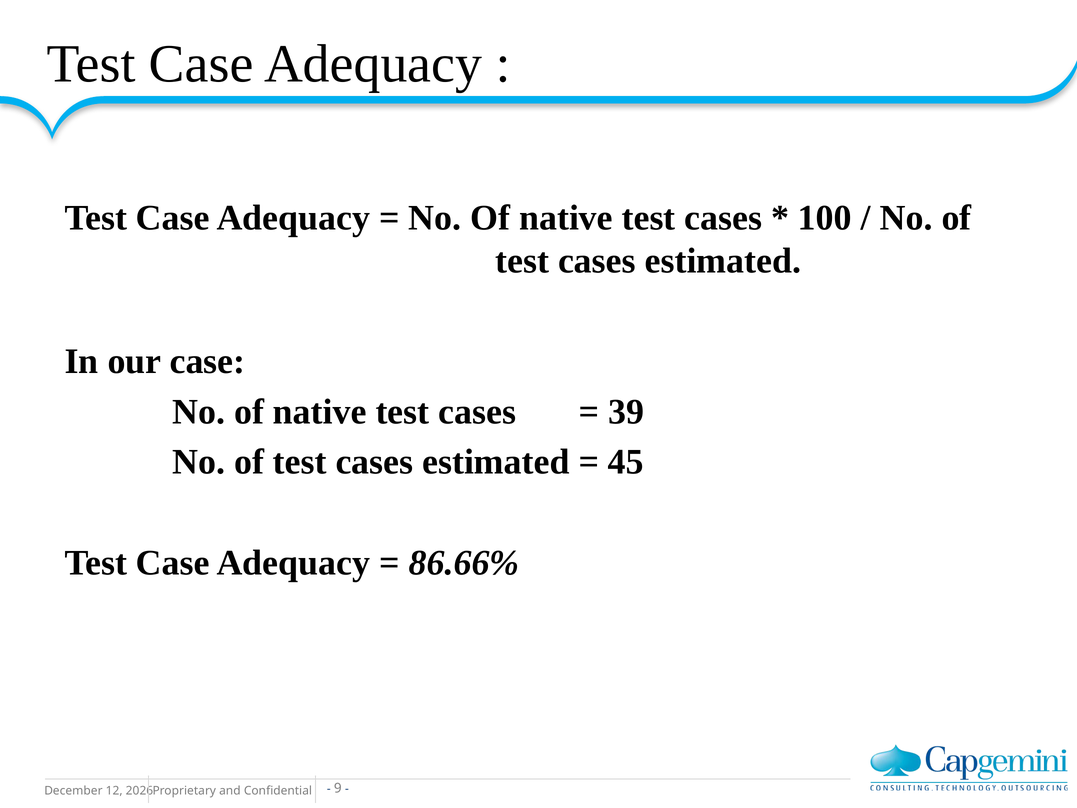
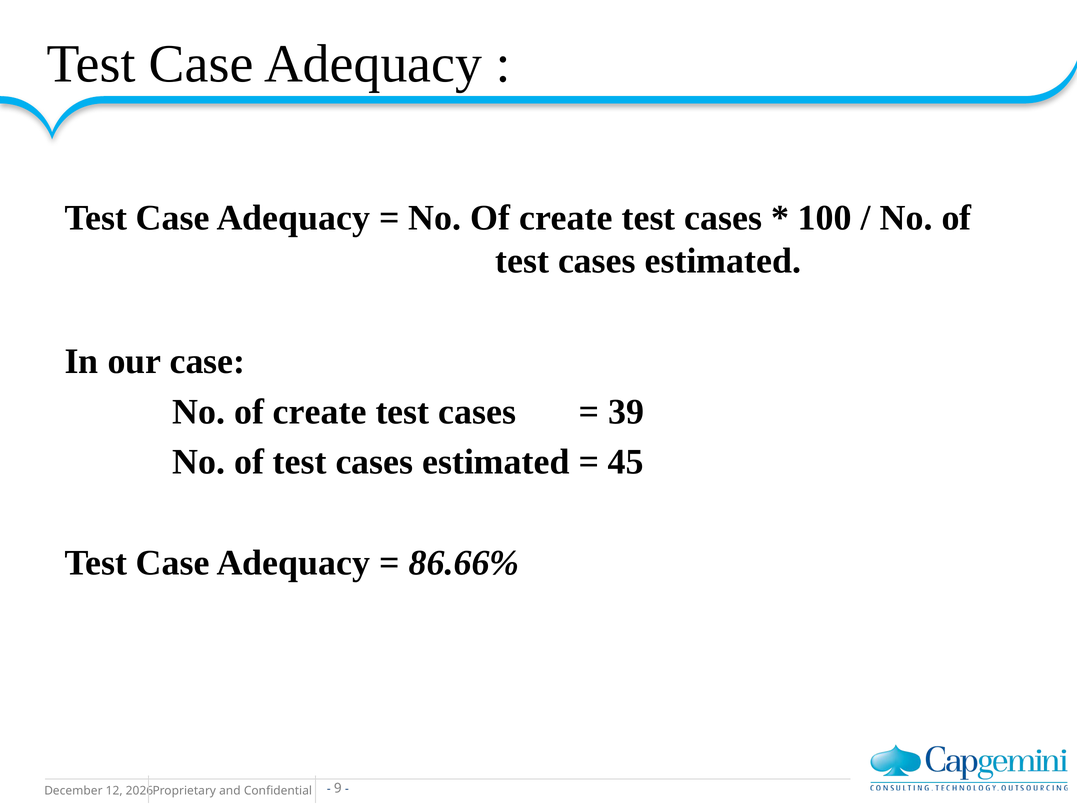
native at (566, 218): native -> create
native at (320, 412): native -> create
